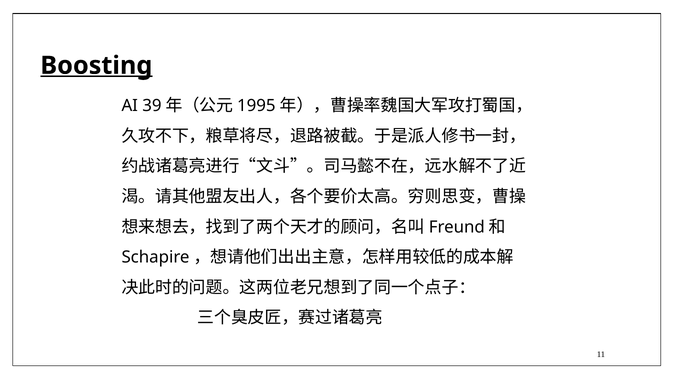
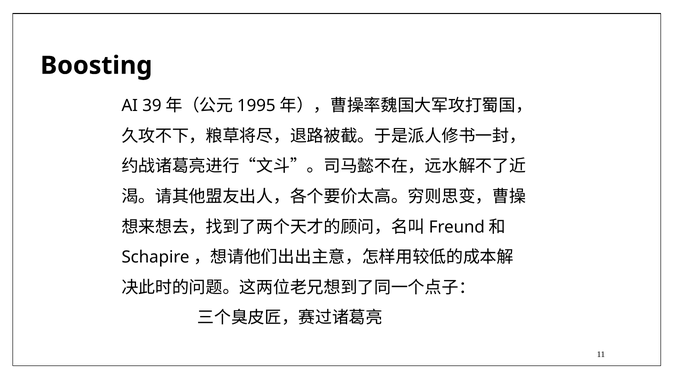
Boosting underline: present -> none
